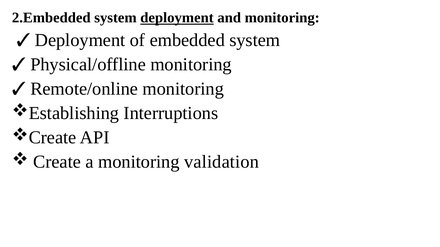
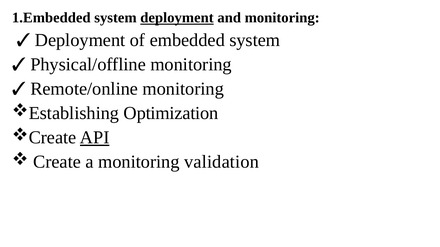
2.Embedded: 2.Embedded -> 1.Embedded
Interruptions: Interruptions -> Optimization
API underline: none -> present
